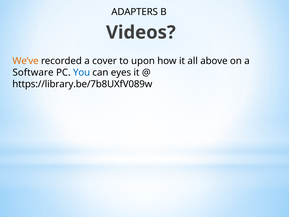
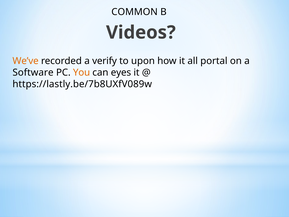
ADAPTERS: ADAPTERS -> COMMON
cover: cover -> verify
above: above -> portal
You colour: blue -> orange
https://library.be/7b8UXfV089w: https://library.be/7b8UXfV089w -> https://lastly.be/7b8UXfV089w
